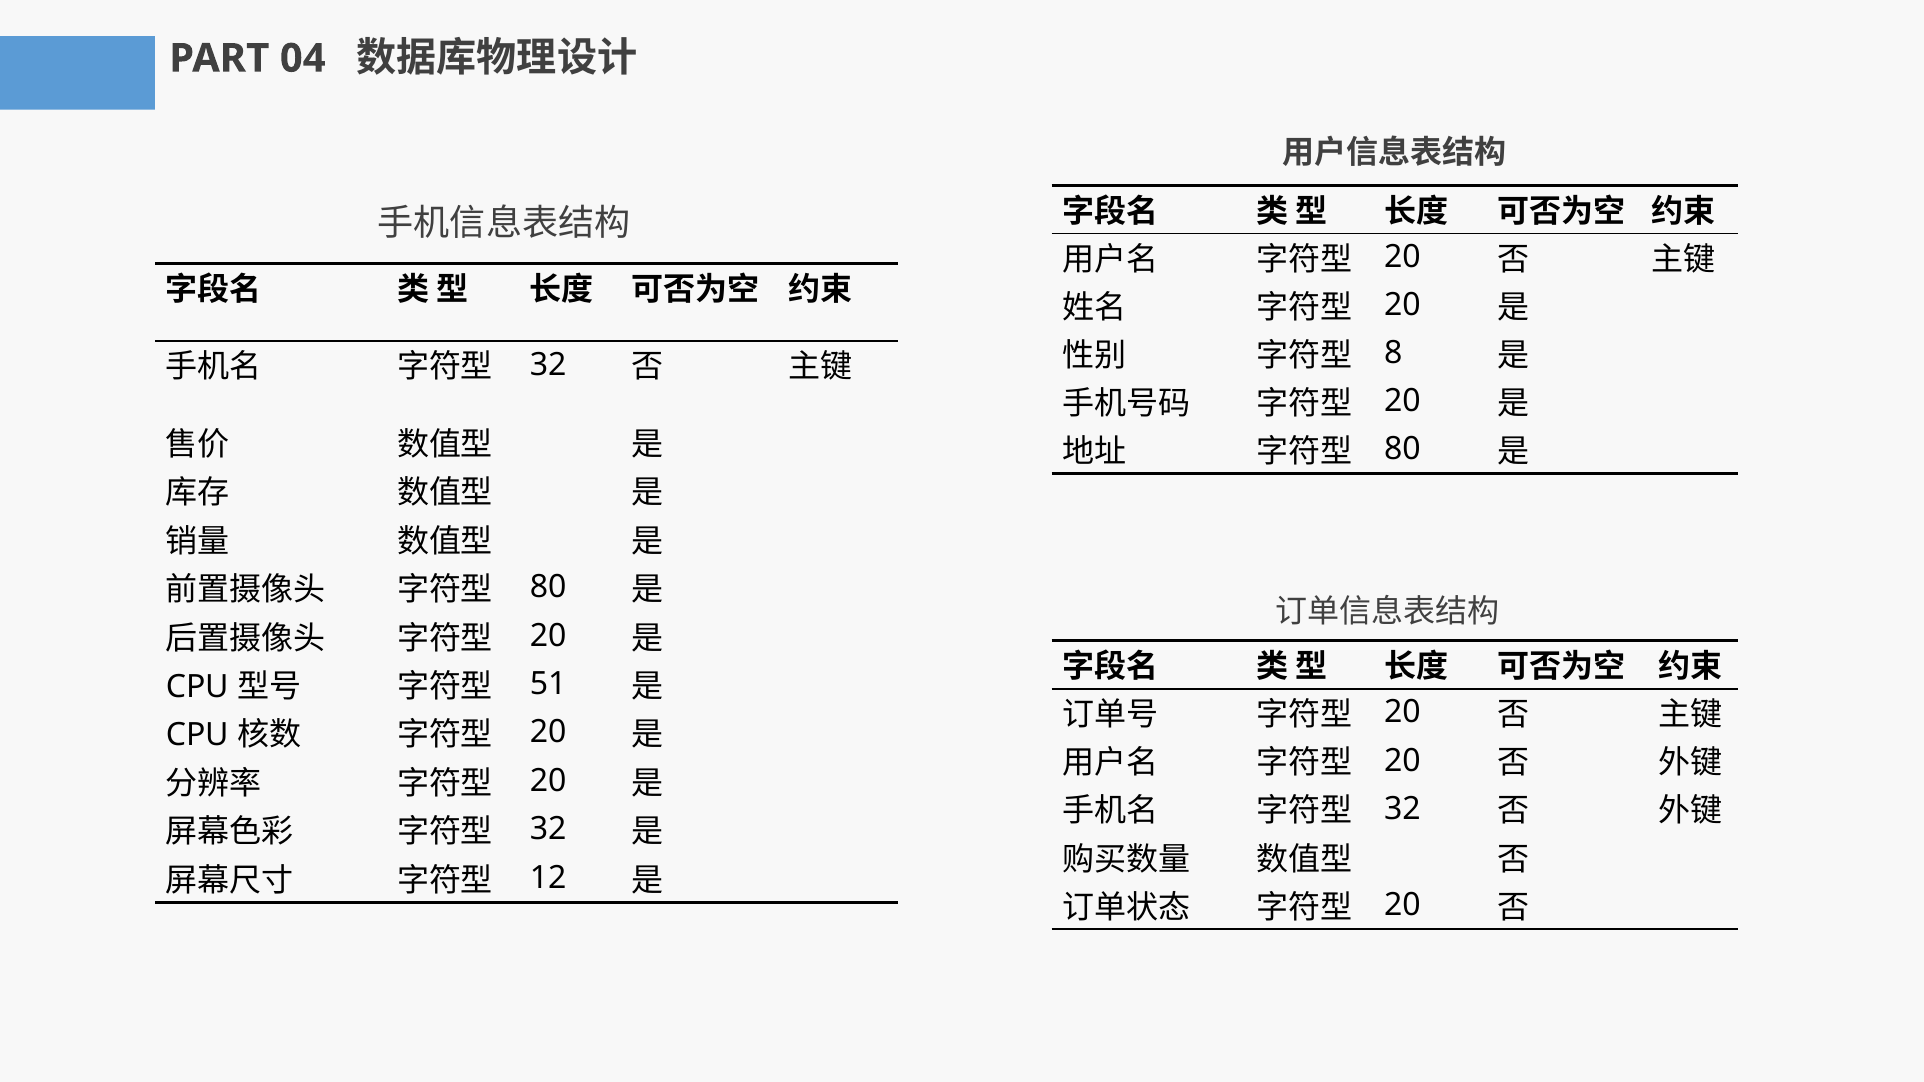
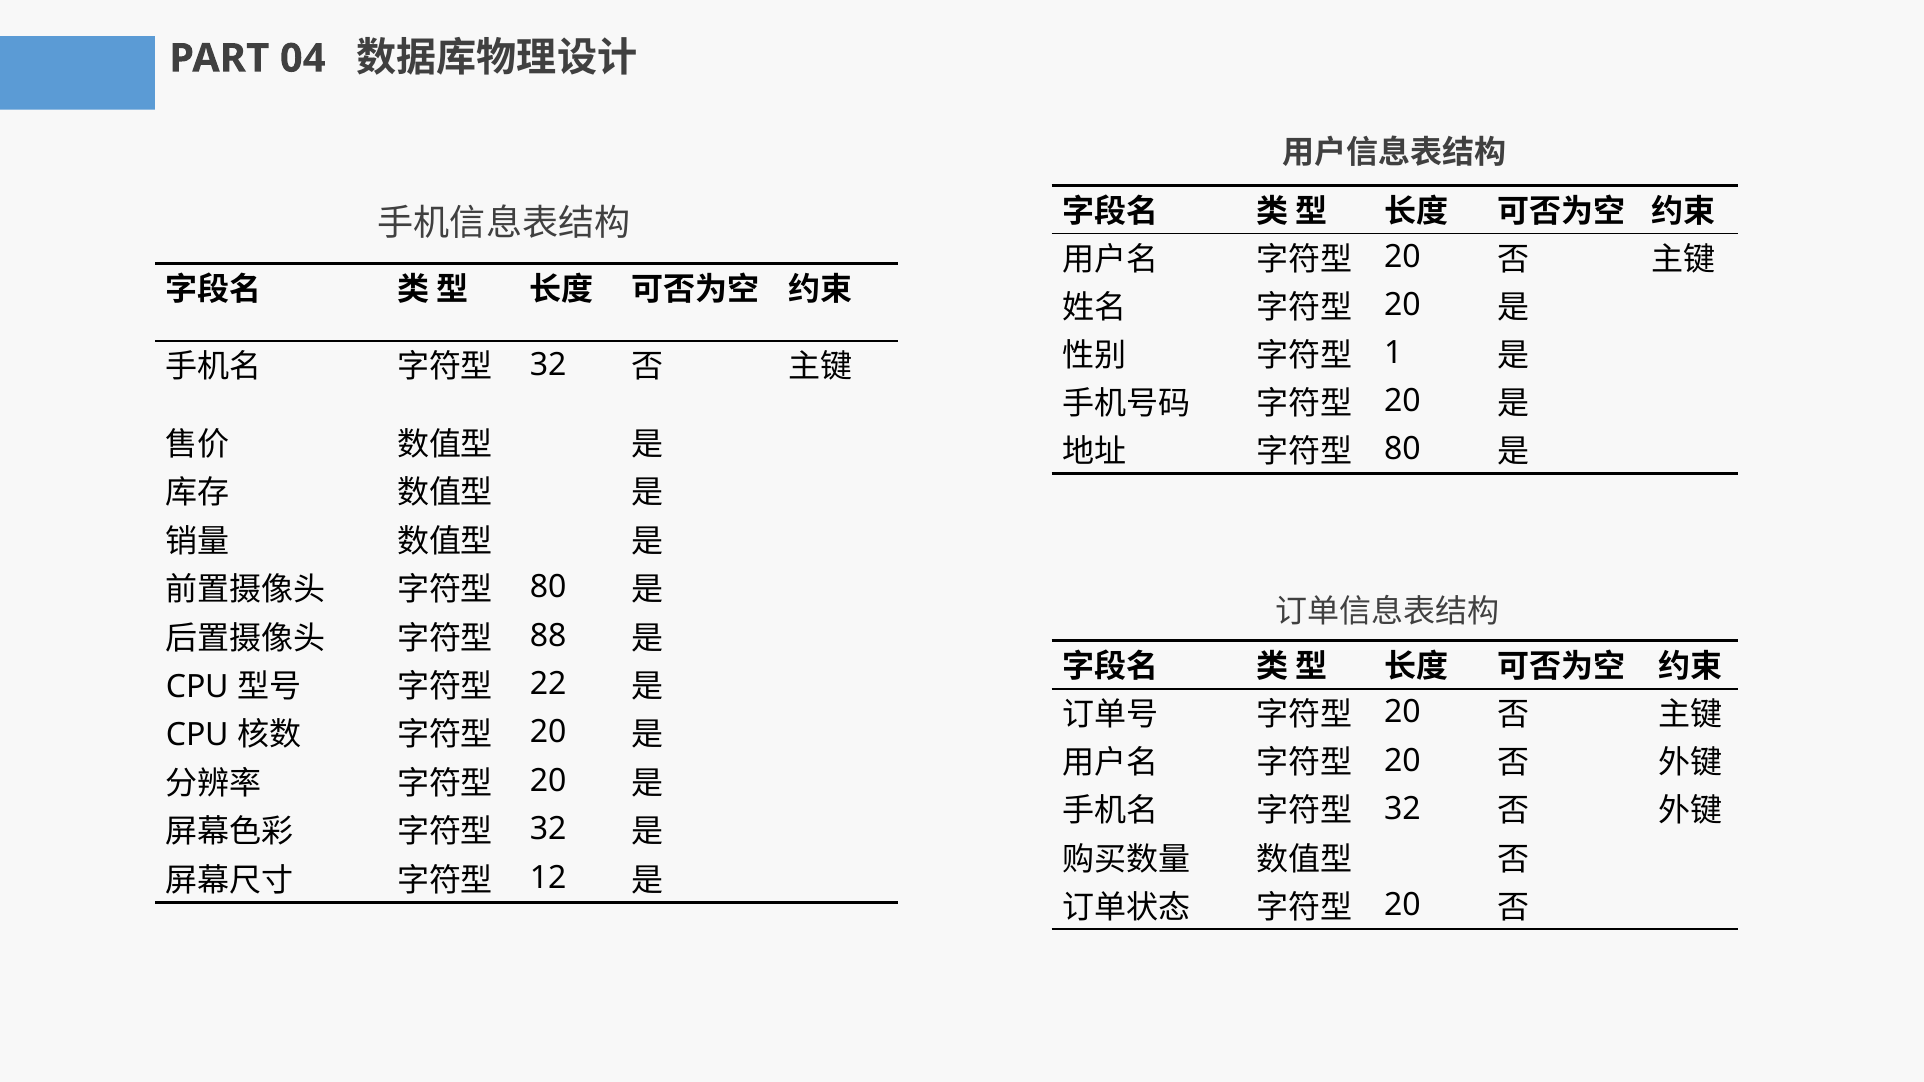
8: 8 -> 1
20 at (548, 636): 20 -> 88
51: 51 -> 22
